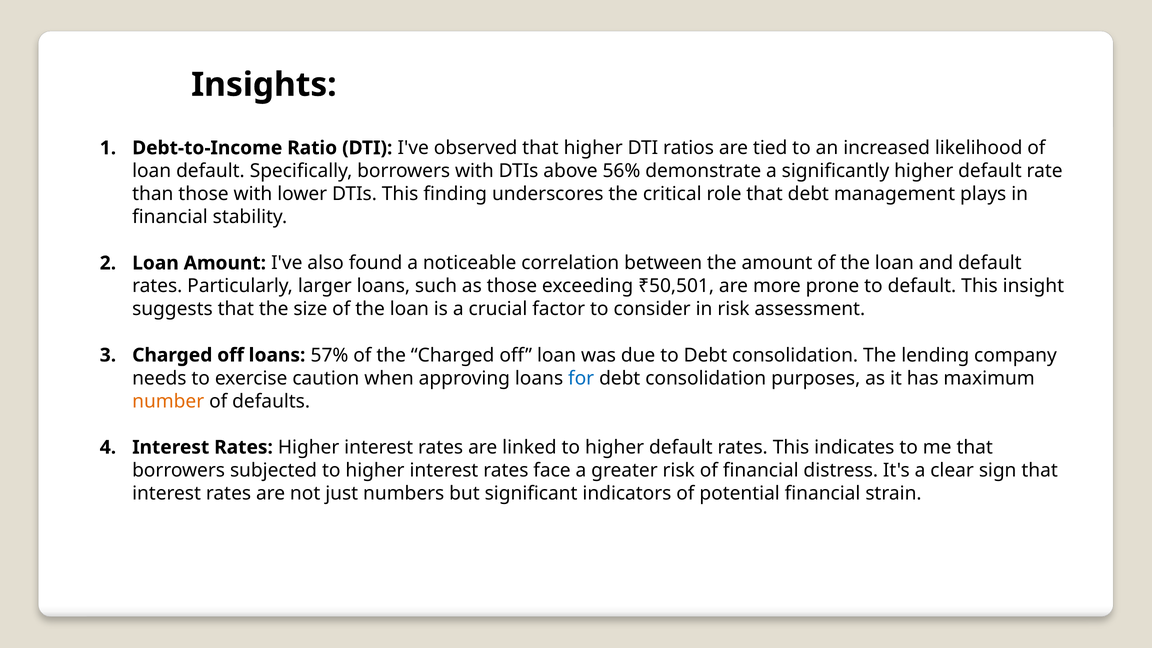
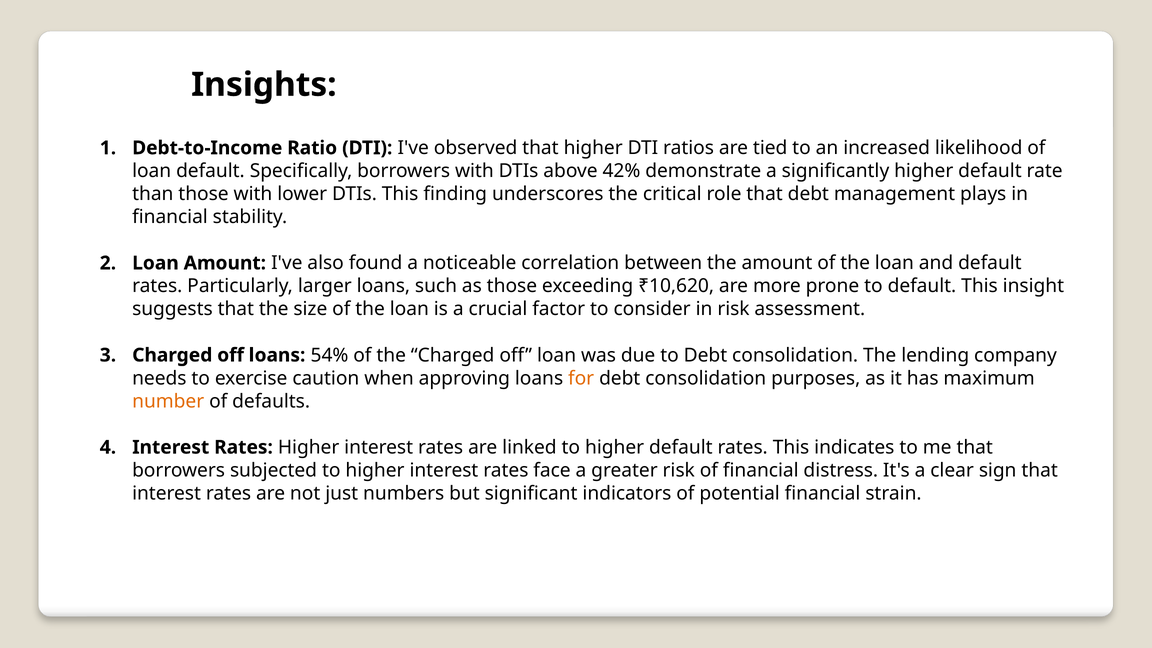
56%: 56% -> 42%
₹50,501: ₹50,501 -> ₹10,620
57%: 57% -> 54%
for colour: blue -> orange
